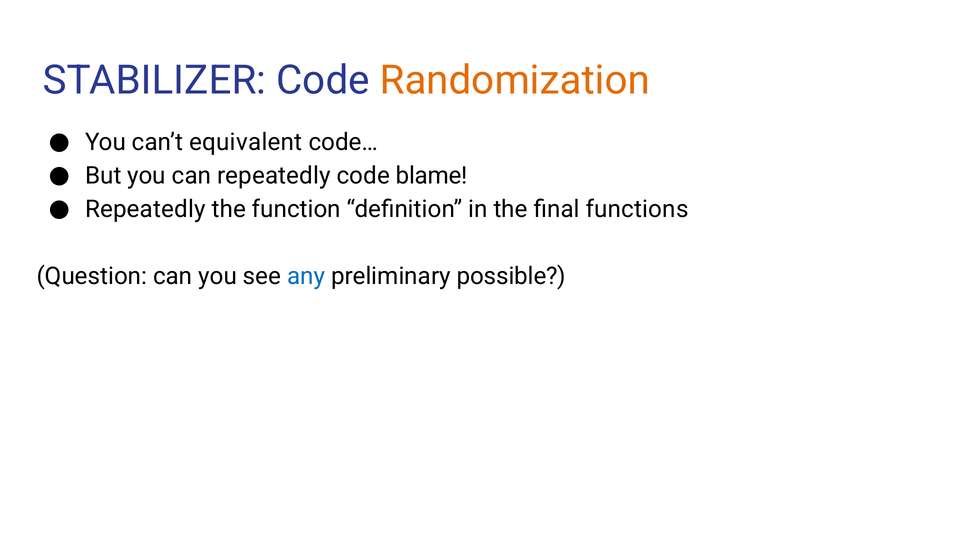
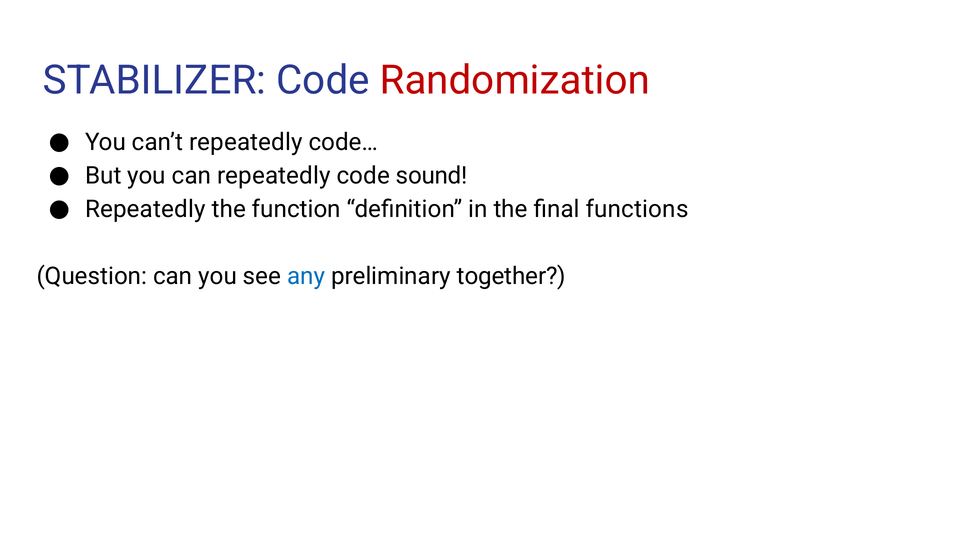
Randomization colour: orange -> red
can’t equivalent: equivalent -> repeatedly
blame: blame -> sound
possible: possible -> together
